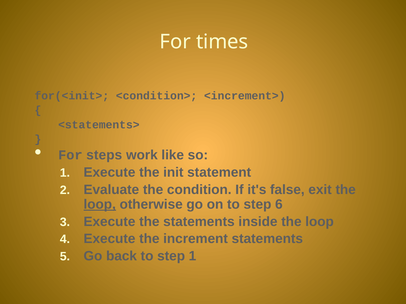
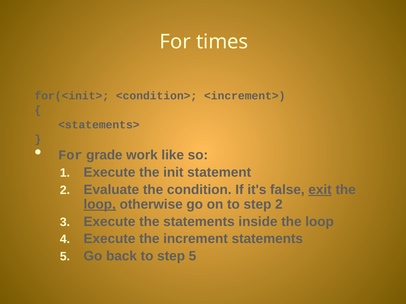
steps: steps -> grade
exit underline: none -> present
step 6: 6 -> 2
step 1: 1 -> 5
